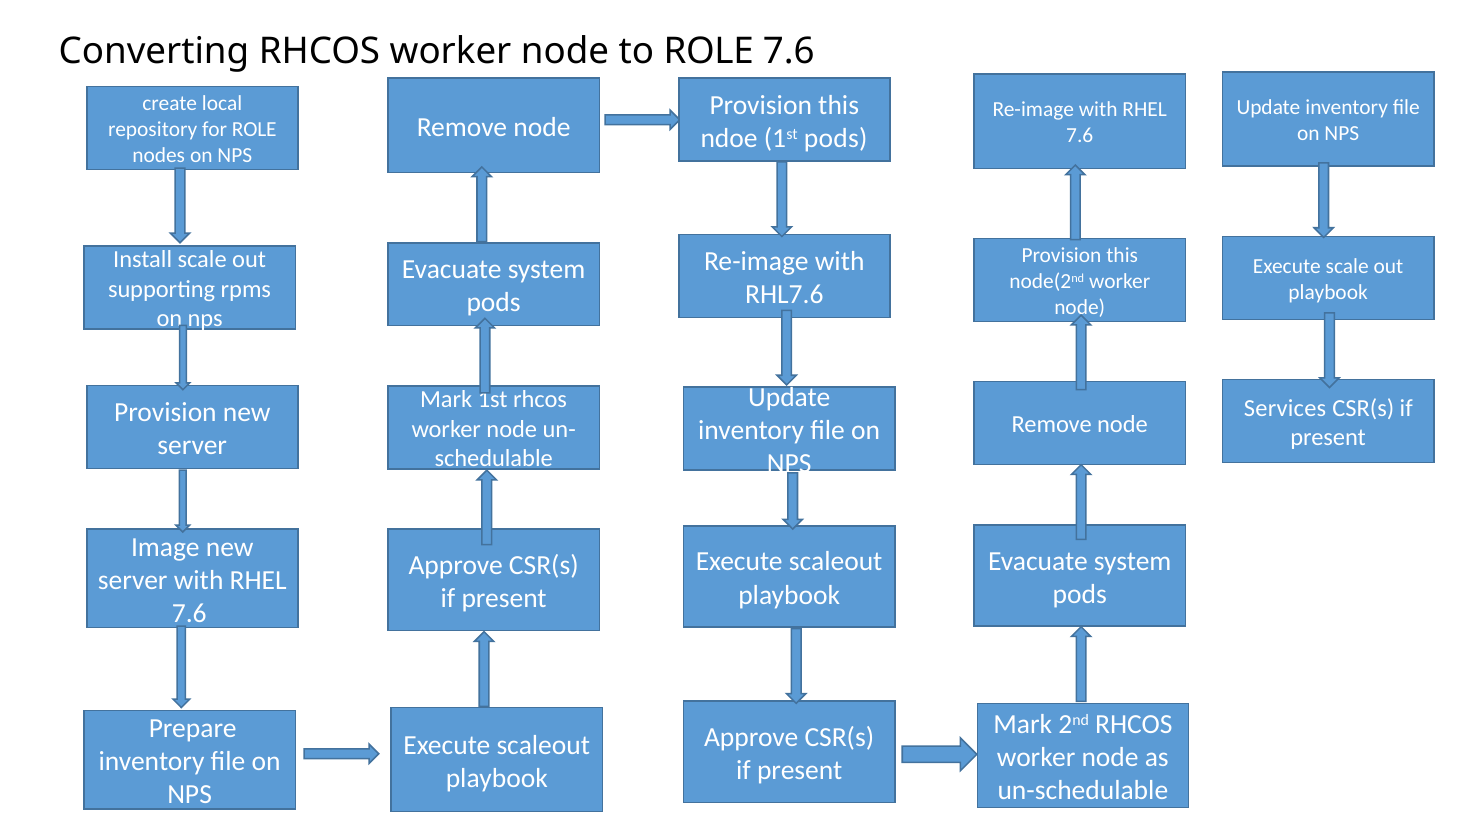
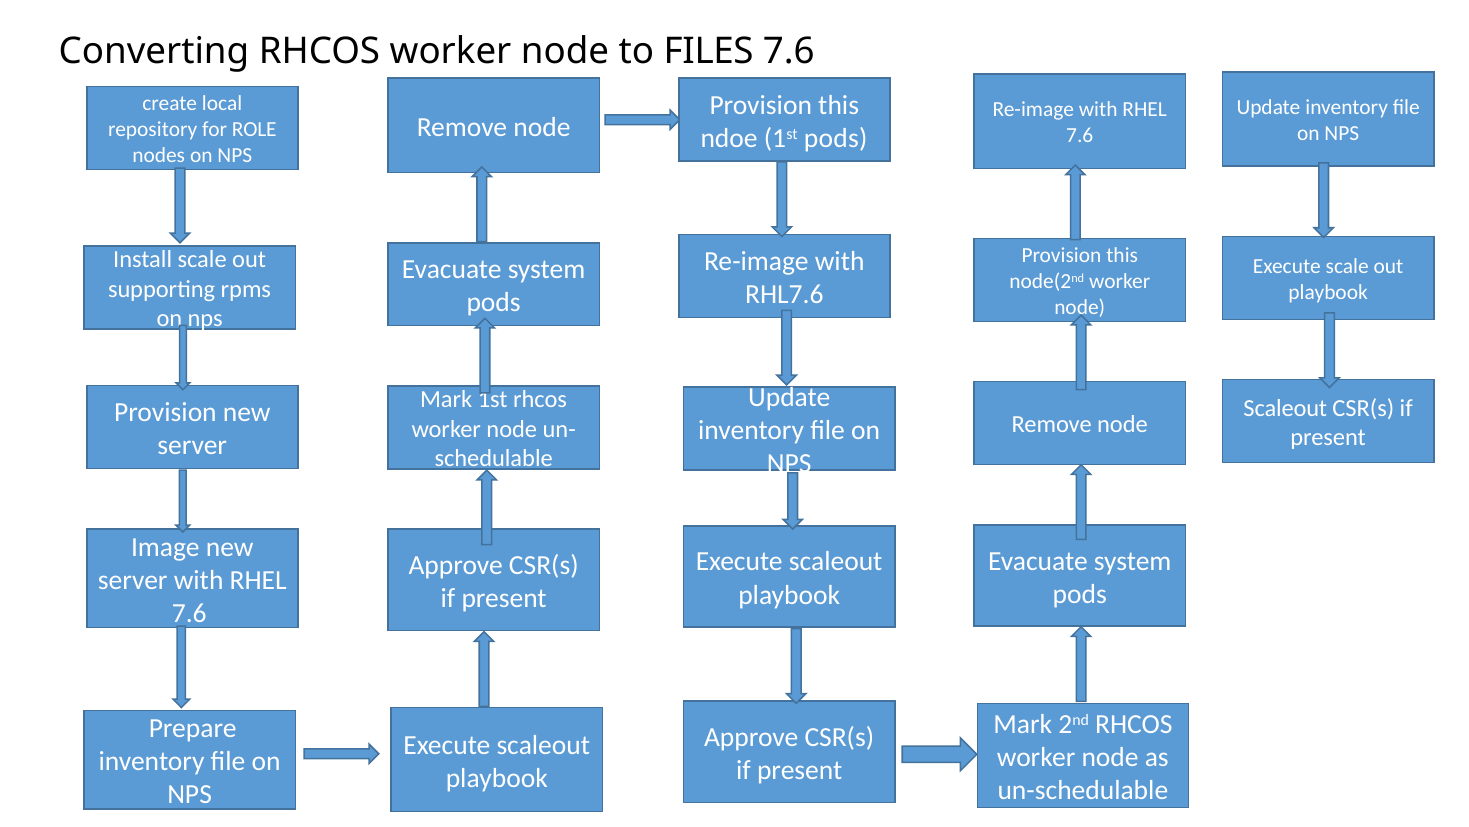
to ROLE: ROLE -> FILES
Services at (1285, 408): Services -> Scaleout
